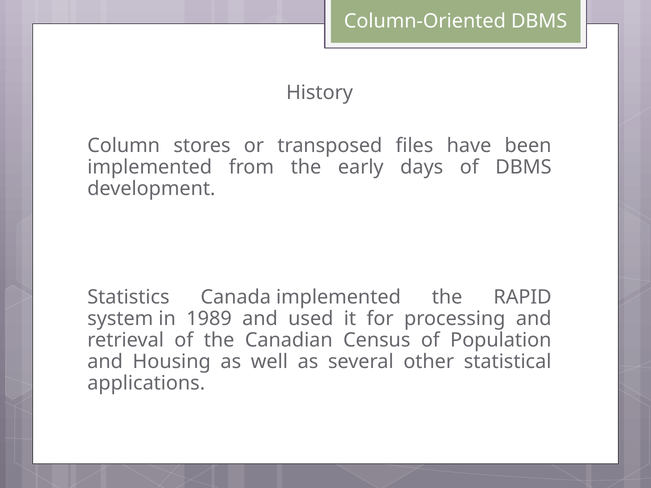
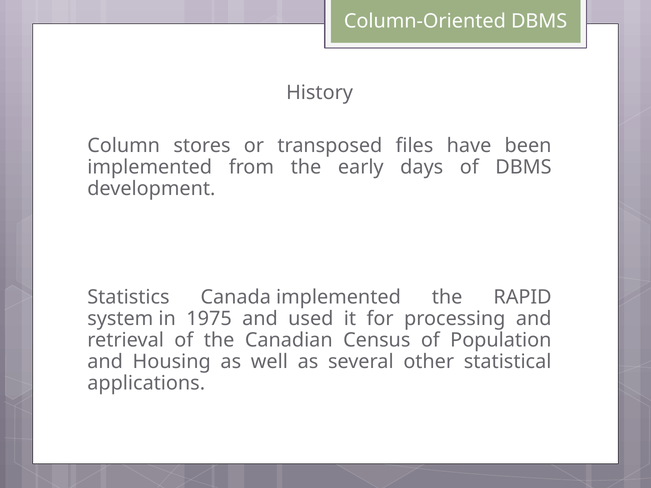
1989: 1989 -> 1975
